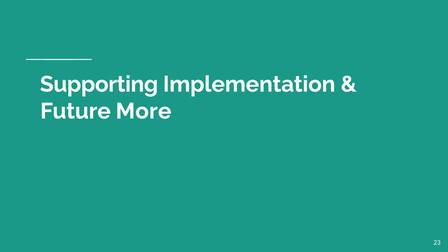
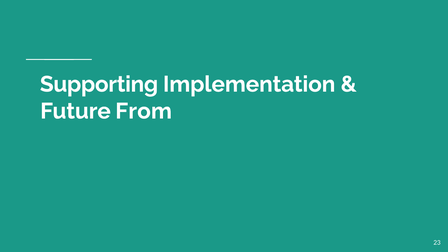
More: More -> From
